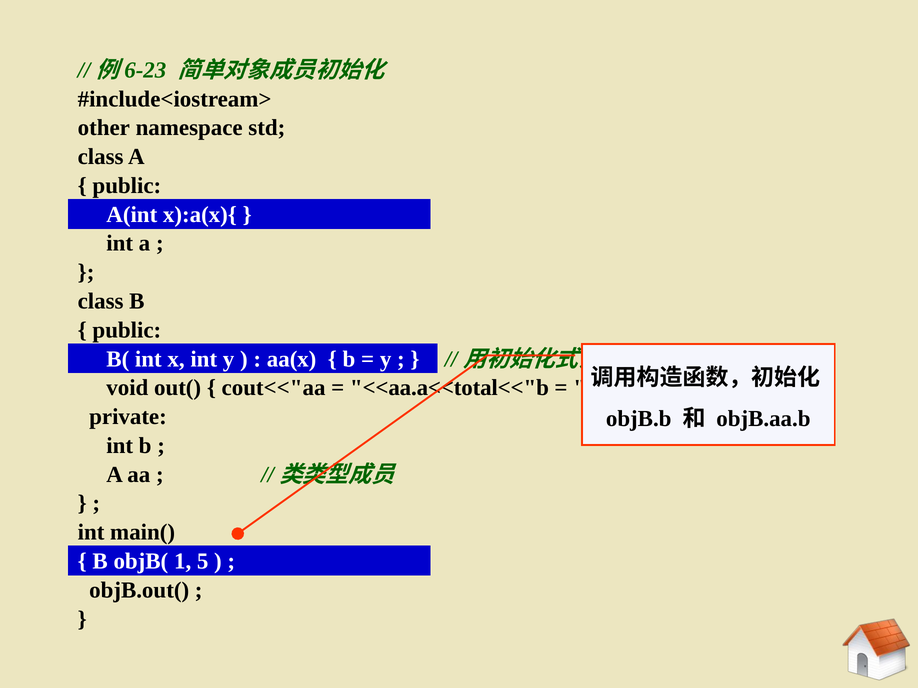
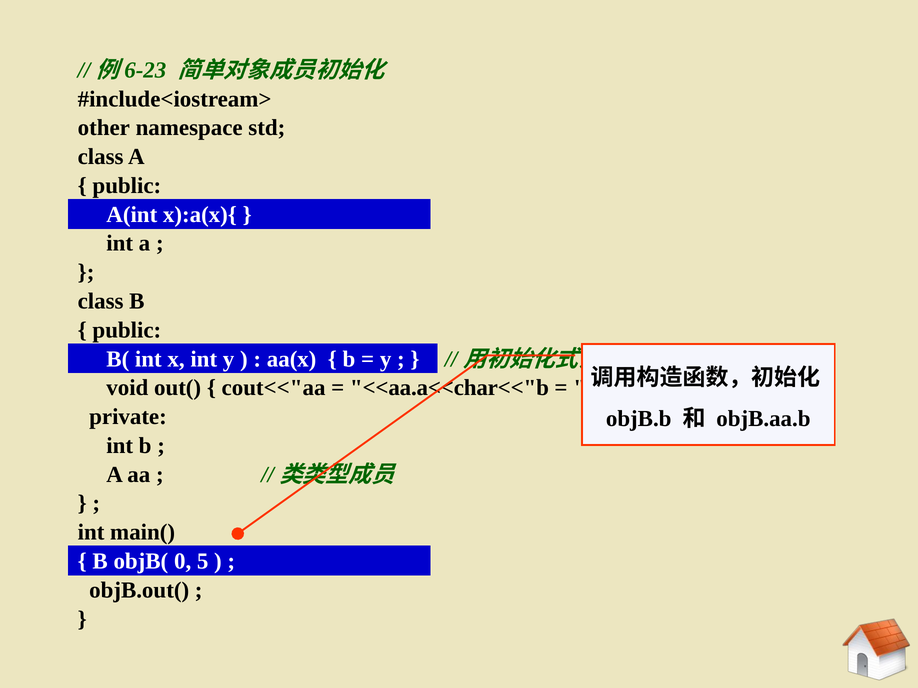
<<aa.a<<total<<"b: <<aa.a<<total<<"b -> <<aa.a<<char<<"b
1: 1 -> 0
